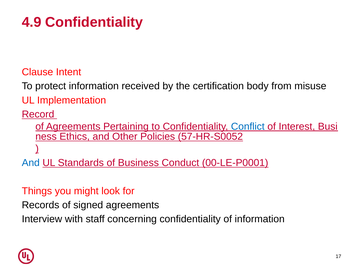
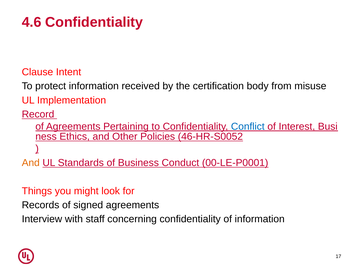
4.9: 4.9 -> 4.6
57-HR-S0052: 57-HR-S0052 -> 46-HR-S0052
And at (31, 163) colour: blue -> orange
